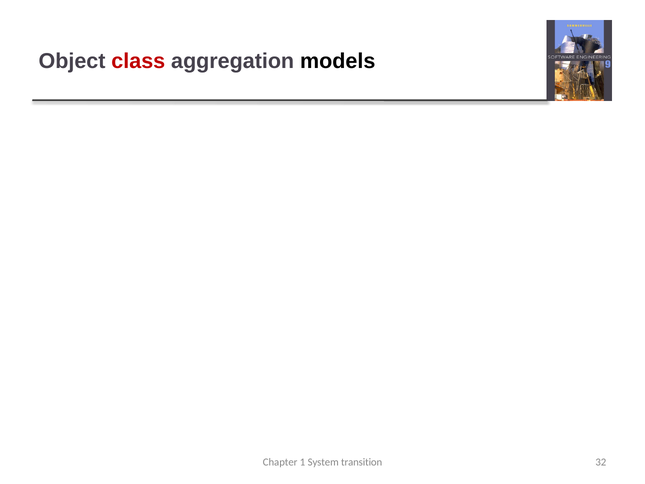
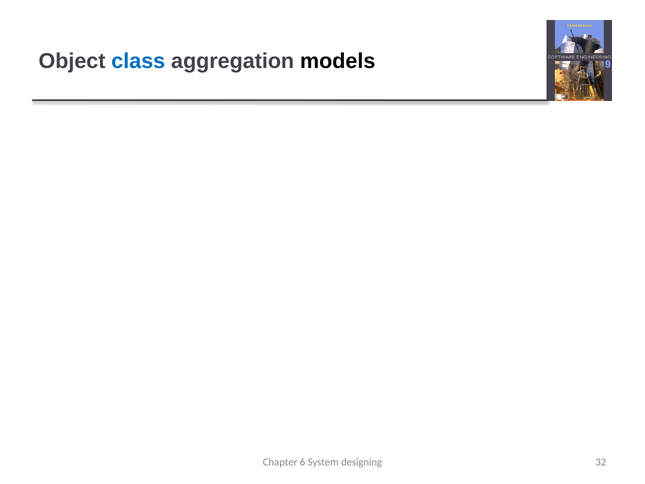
class colour: red -> blue
1: 1 -> 6
transition: transition -> designing
